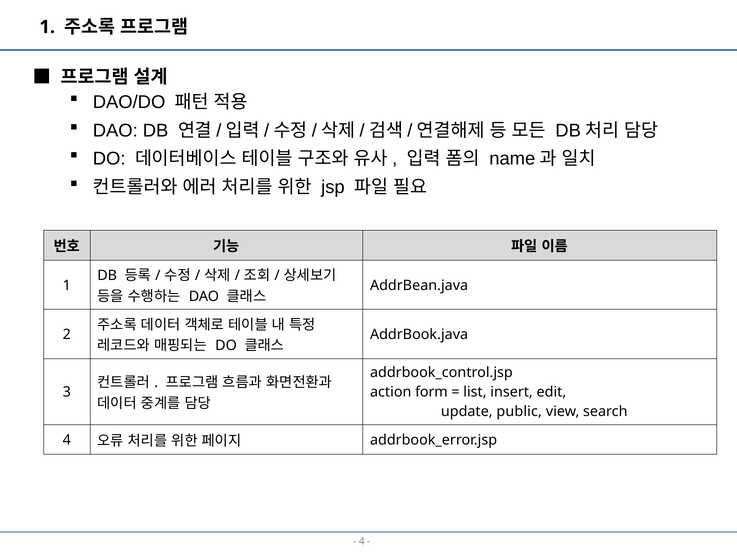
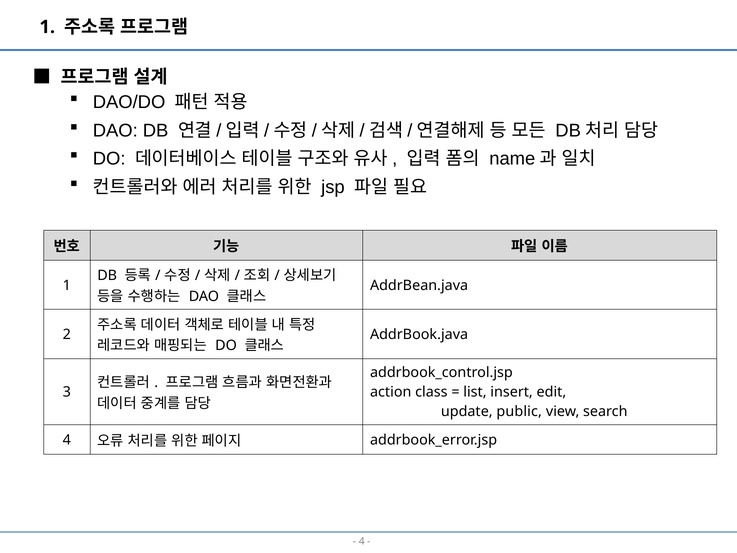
form: form -> class
